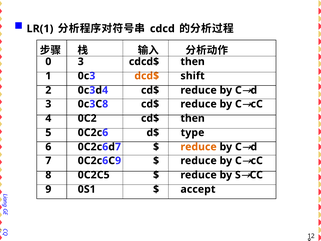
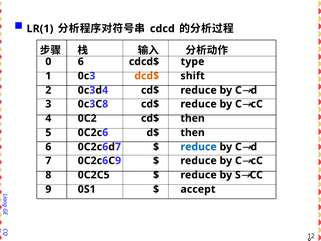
0 3: 3 -> 6
cdcd$ then: then -> type
d$ type: type -> then
reduce at (199, 147) colour: orange -> blue
